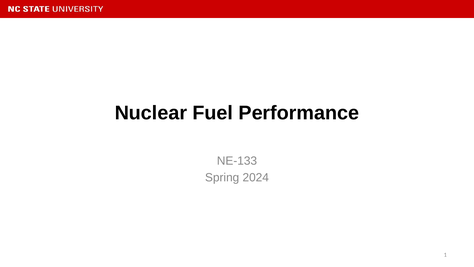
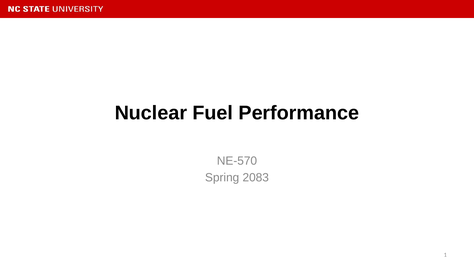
NE-133: NE-133 -> NE-570
2024: 2024 -> 2083
